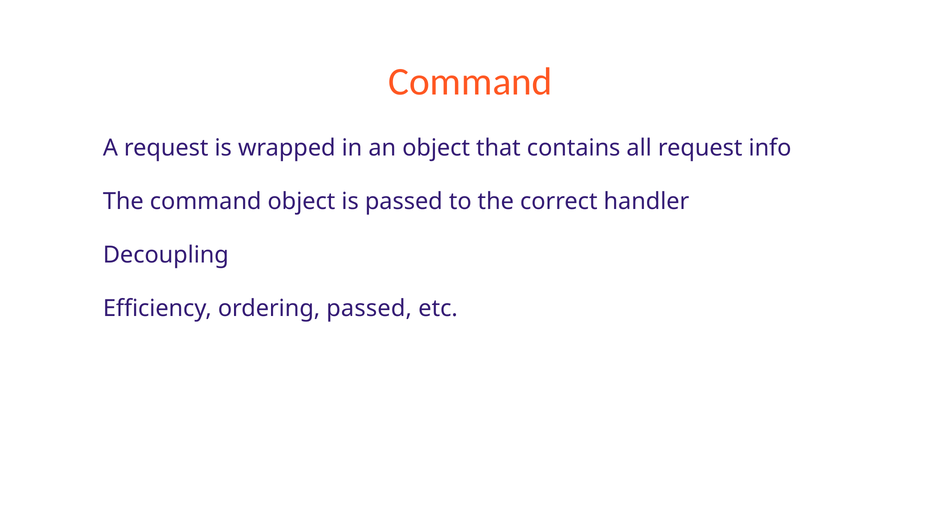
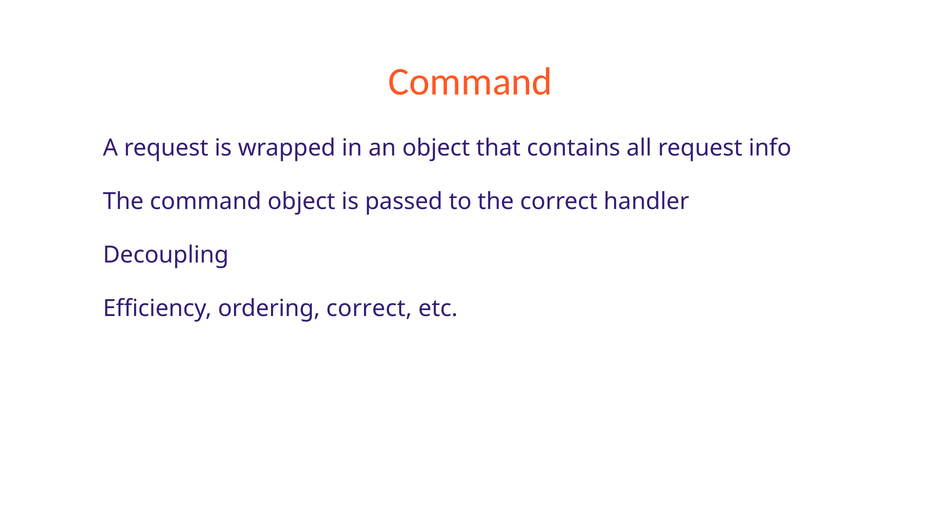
ordering passed: passed -> correct
